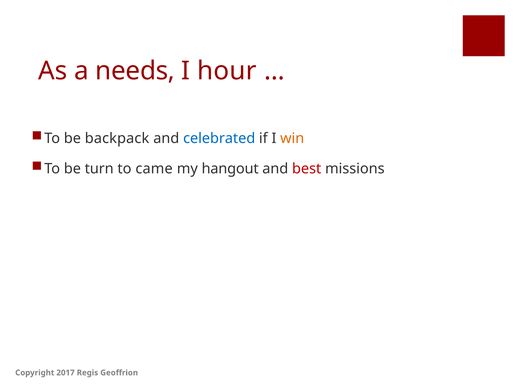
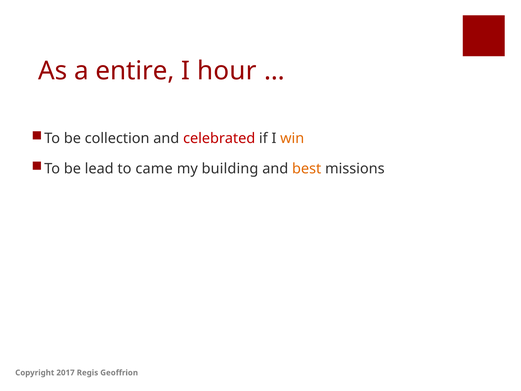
needs: needs -> entire
backpack: backpack -> collection
celebrated colour: blue -> red
turn: turn -> lead
hangout: hangout -> building
best colour: red -> orange
